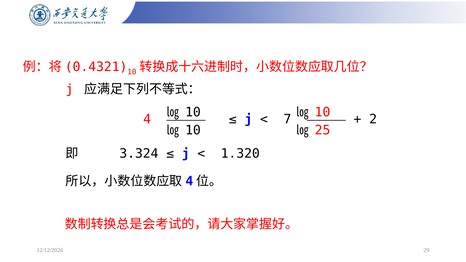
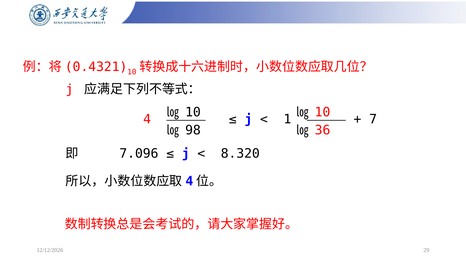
7: 7 -> 1
2: 2 -> 7
10 at (193, 130): 10 -> 98
25: 25 -> 36
3.324: 3.324 -> 7.096
1.320: 1.320 -> 8.320
